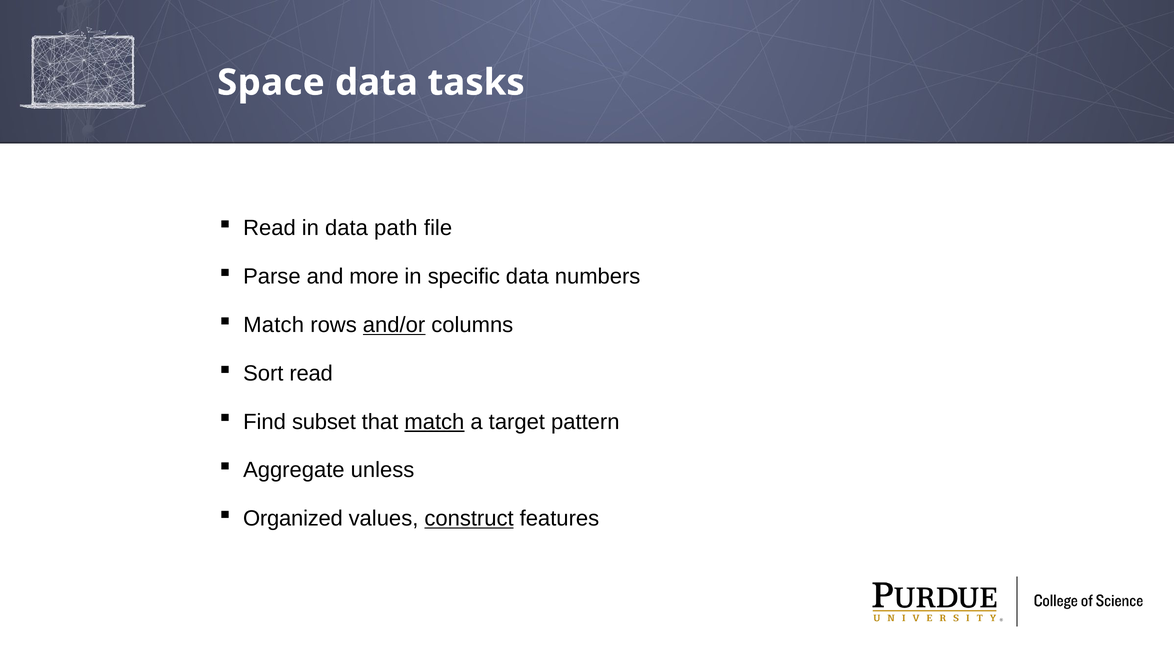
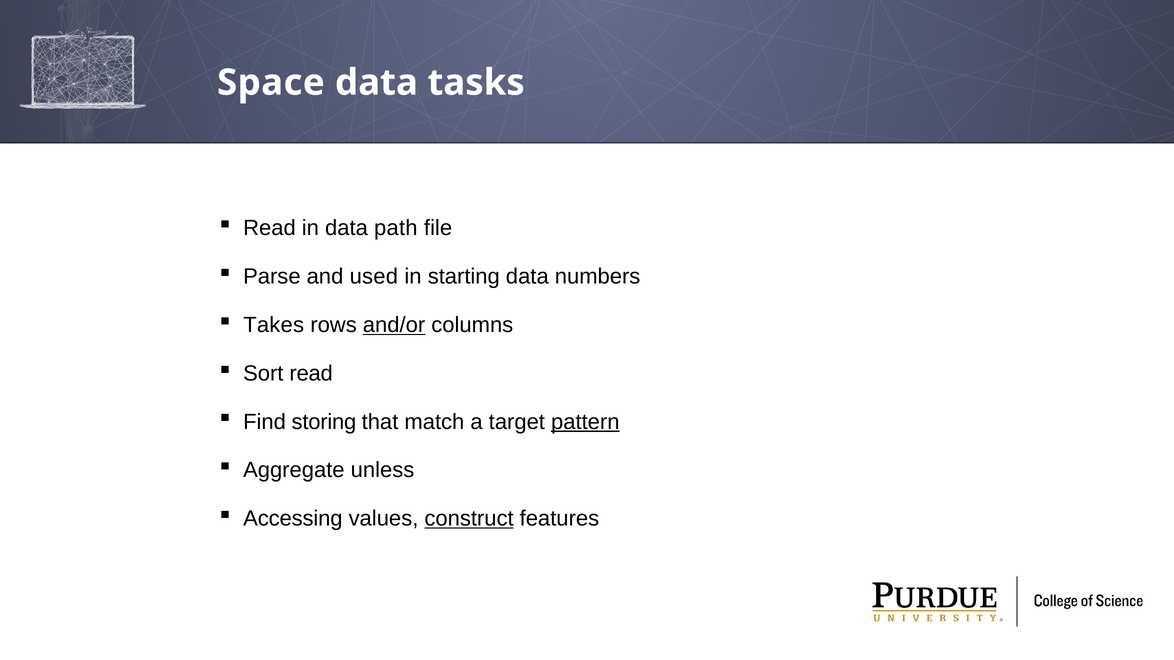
more: more -> used
specific: specific -> starting
Match at (274, 325): Match -> Takes
subset: subset -> storing
match at (434, 422) underline: present -> none
pattern underline: none -> present
Organized: Organized -> Accessing
